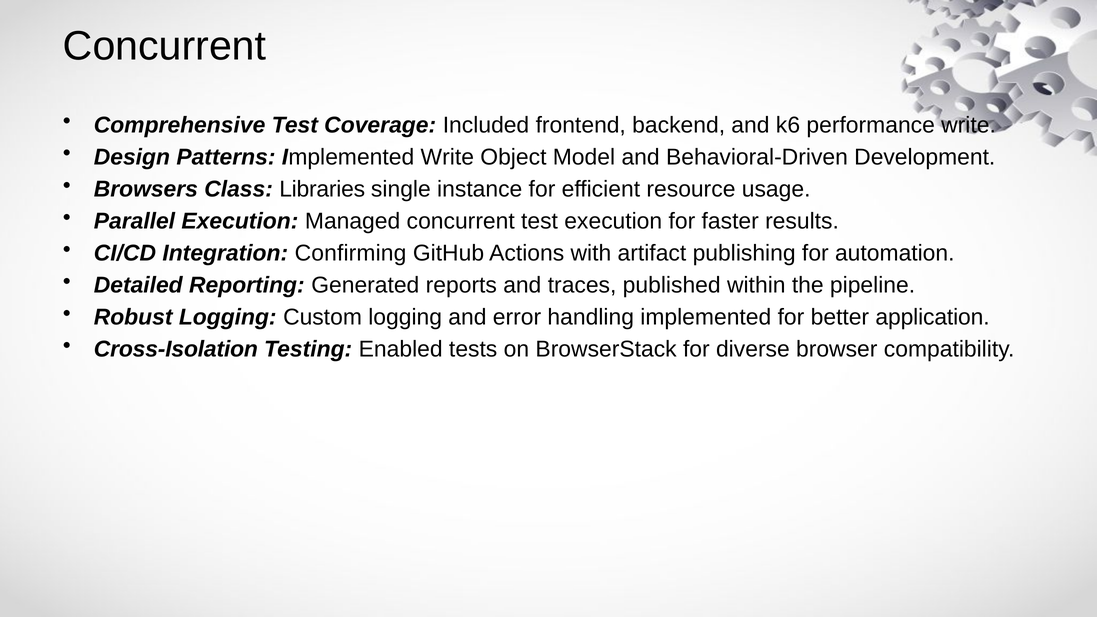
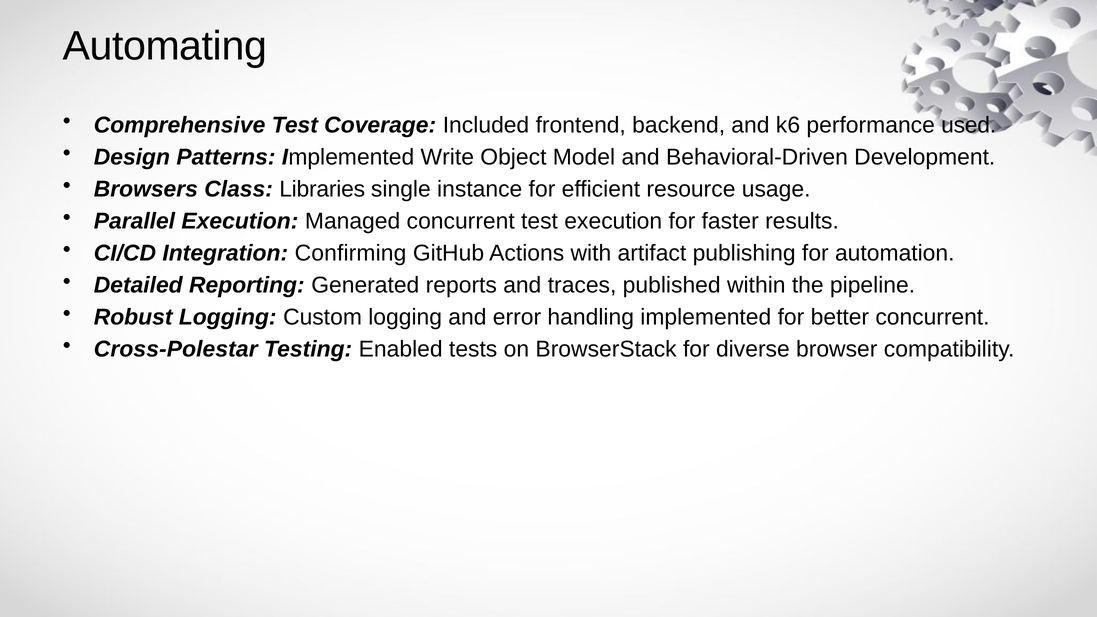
Concurrent at (165, 46): Concurrent -> Automating
performance write: write -> used
better application: application -> concurrent
Cross-Isolation: Cross-Isolation -> Cross-Polestar
